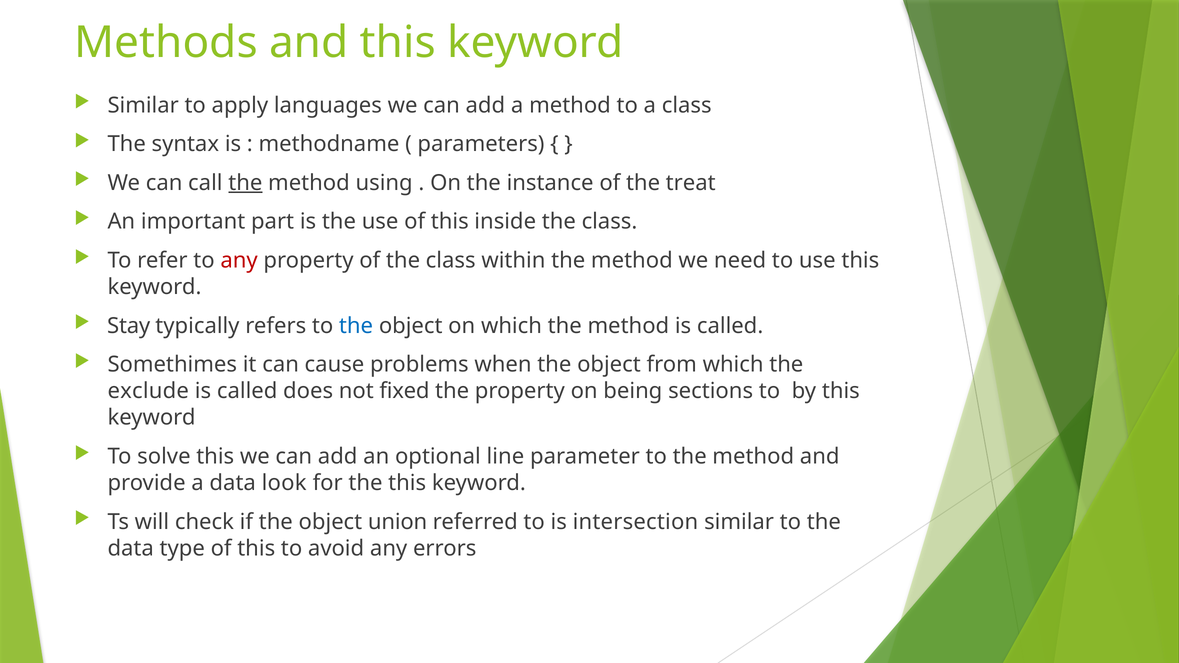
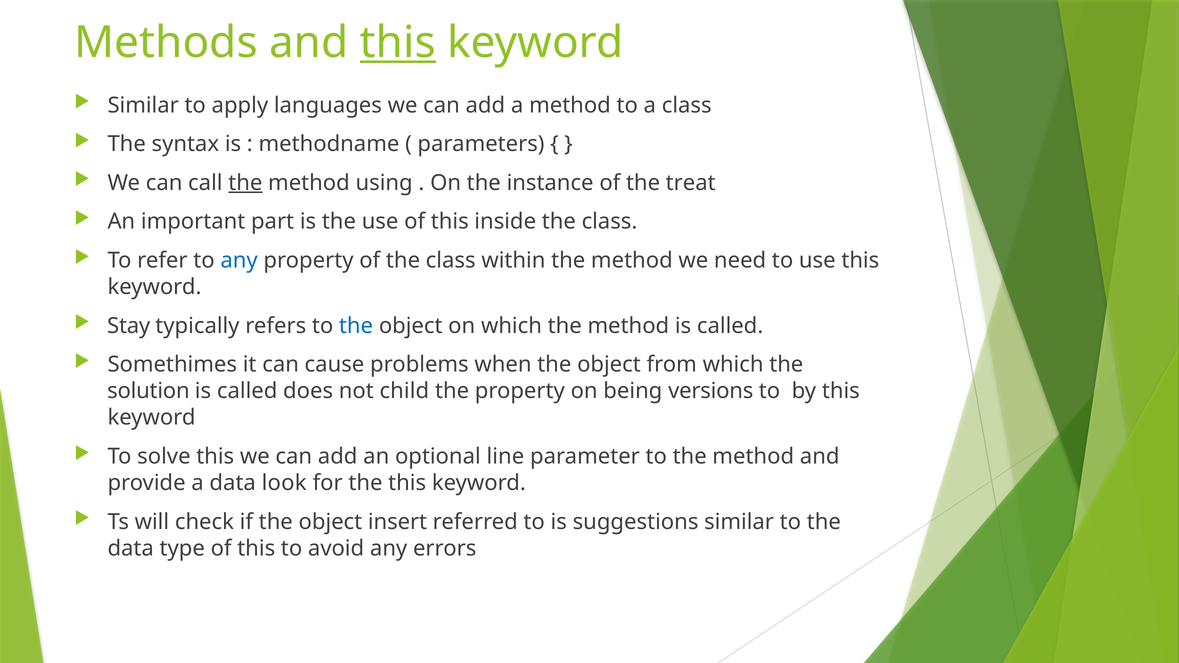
this at (398, 43) underline: none -> present
any at (239, 261) colour: red -> blue
exclude: exclude -> solution
fixed: fixed -> child
sections: sections -> versions
union: union -> insert
intersection: intersection -> suggestions
